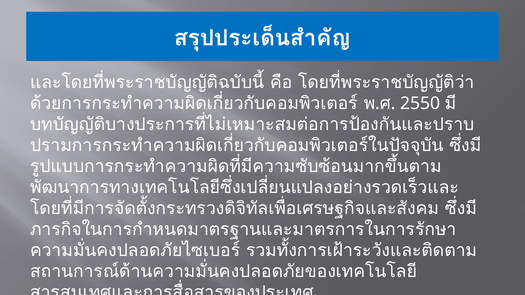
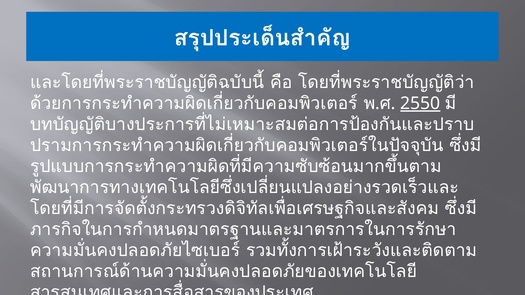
2550 underline: none -> present
